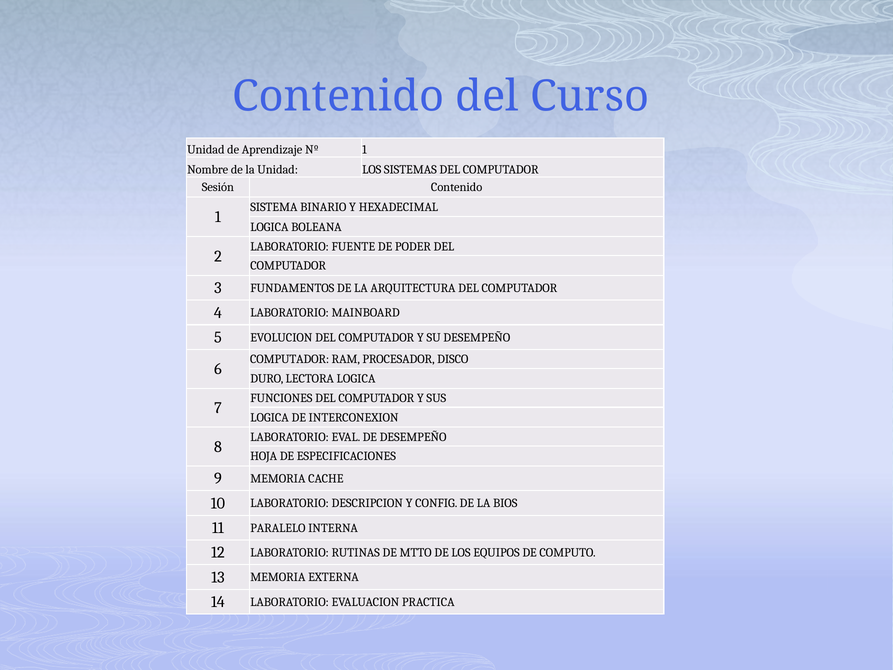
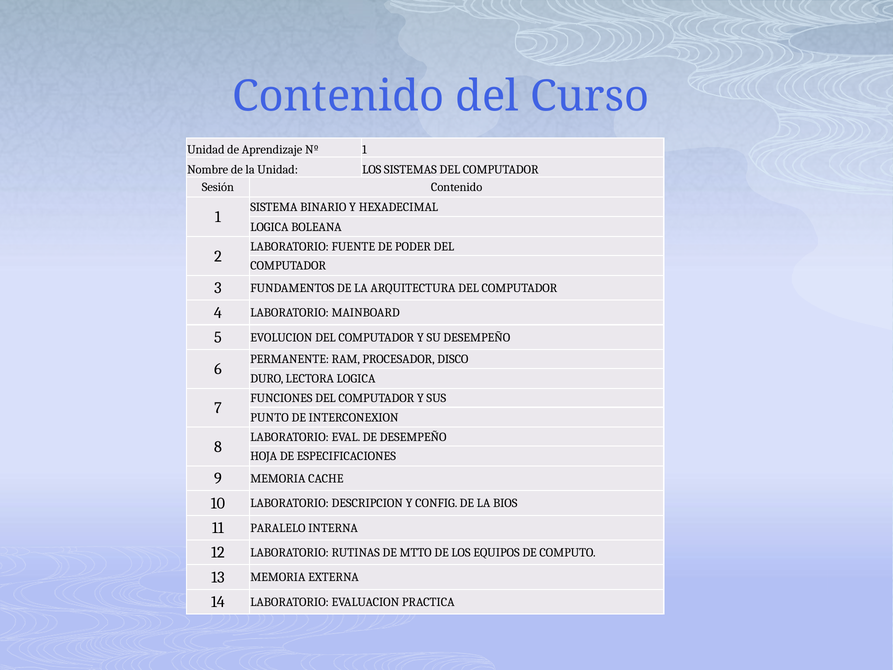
COMPUTADOR at (290, 359): COMPUTADOR -> PERMANENTE
LOGICA at (270, 417): LOGICA -> PUNTO
